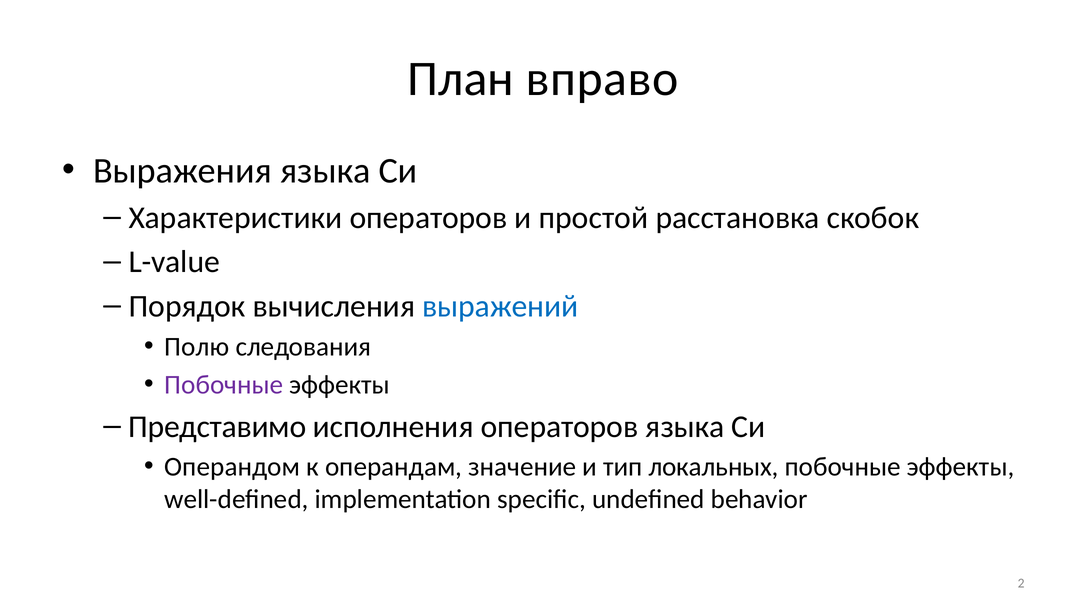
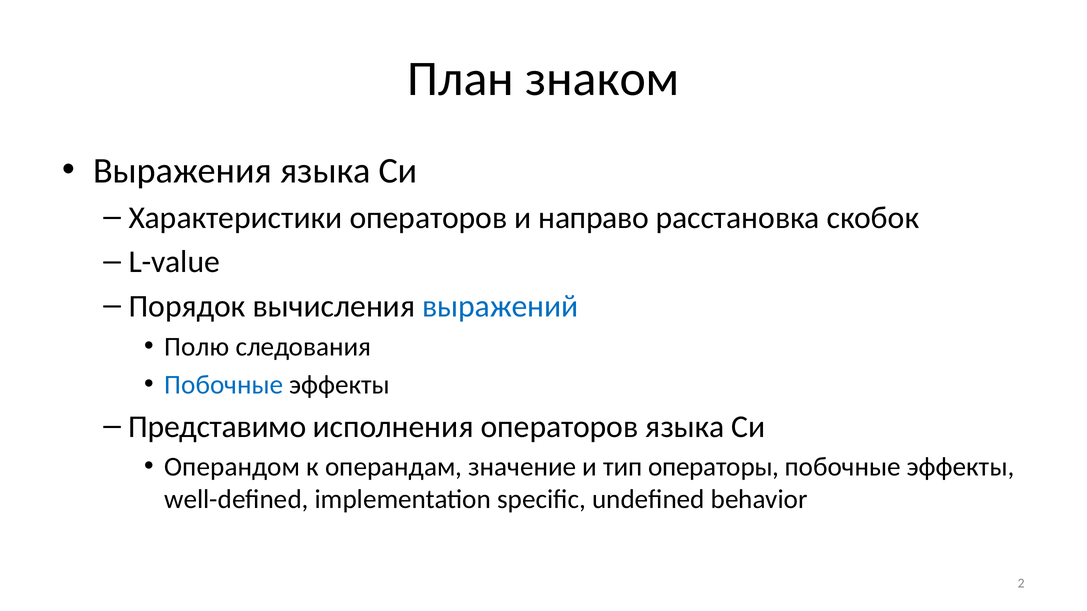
вправо: вправо -> знаком
простой: простой -> направо
Побочные at (224, 385) colour: purple -> blue
локальных: локальных -> операторы
